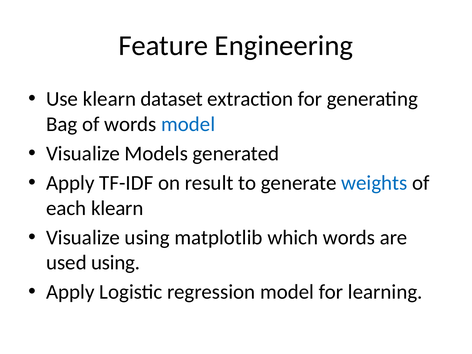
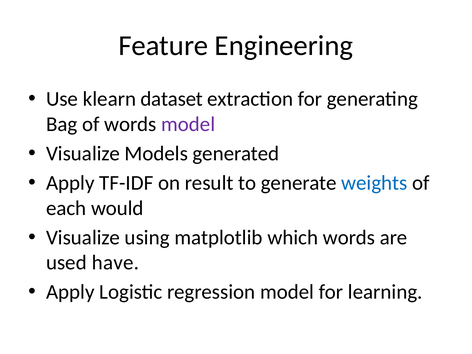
model at (188, 124) colour: blue -> purple
each klearn: klearn -> would
used using: using -> have
